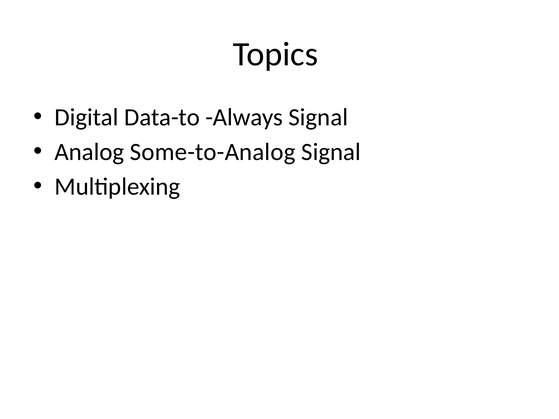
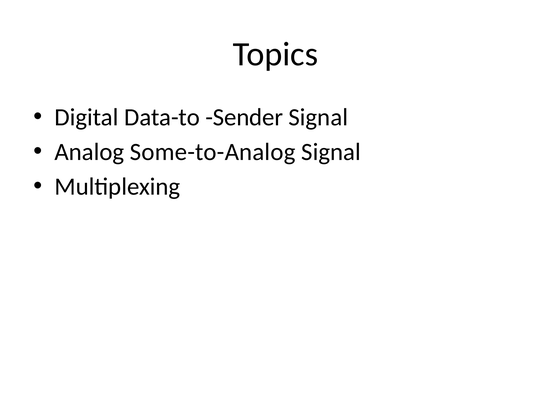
Always: Always -> Sender
